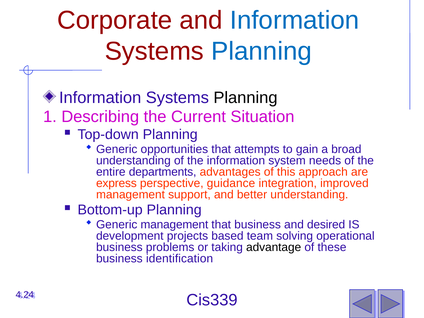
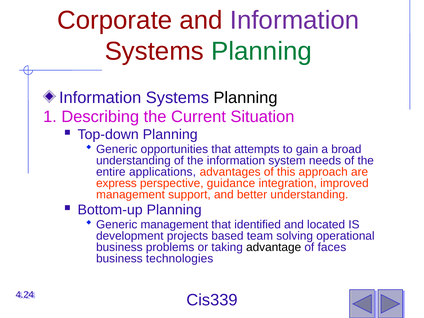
Information at (295, 20) colour: blue -> purple
Planning at (262, 51) colour: blue -> green
departments: departments -> applications
that business: business -> identified
desired: desired -> located
these: these -> faces
identification: identification -> technologies
